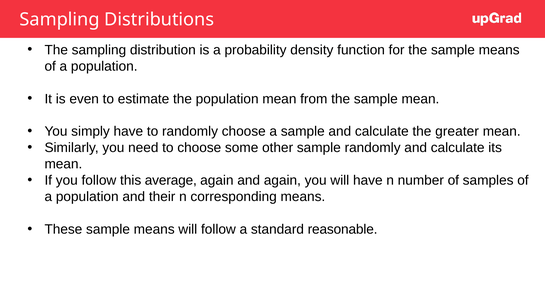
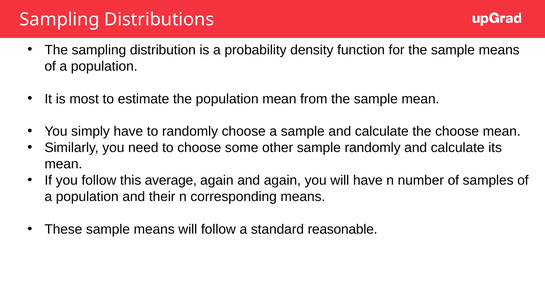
even: even -> most
the greater: greater -> choose
